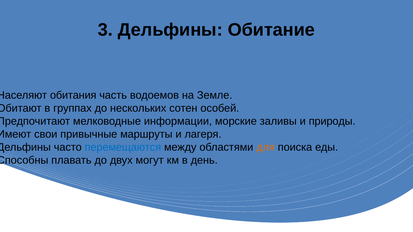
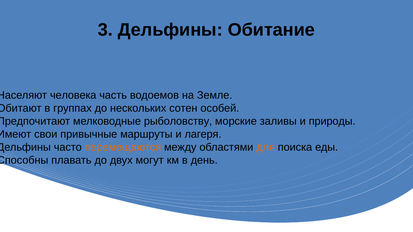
обитания: обитания -> человека
информации: информации -> рыболовству
перемещаются colour: blue -> orange
